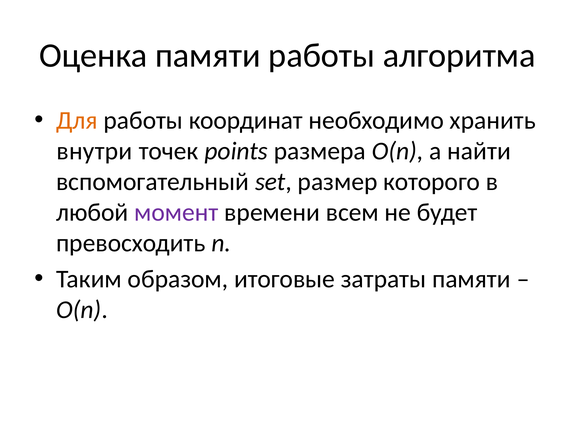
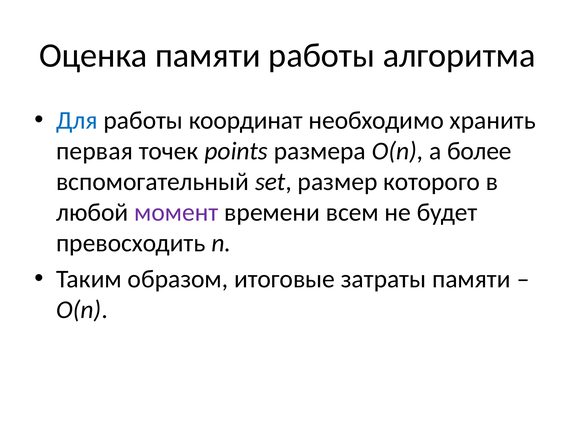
Для colour: orange -> blue
внутри: внутри -> первая
найти: найти -> более
